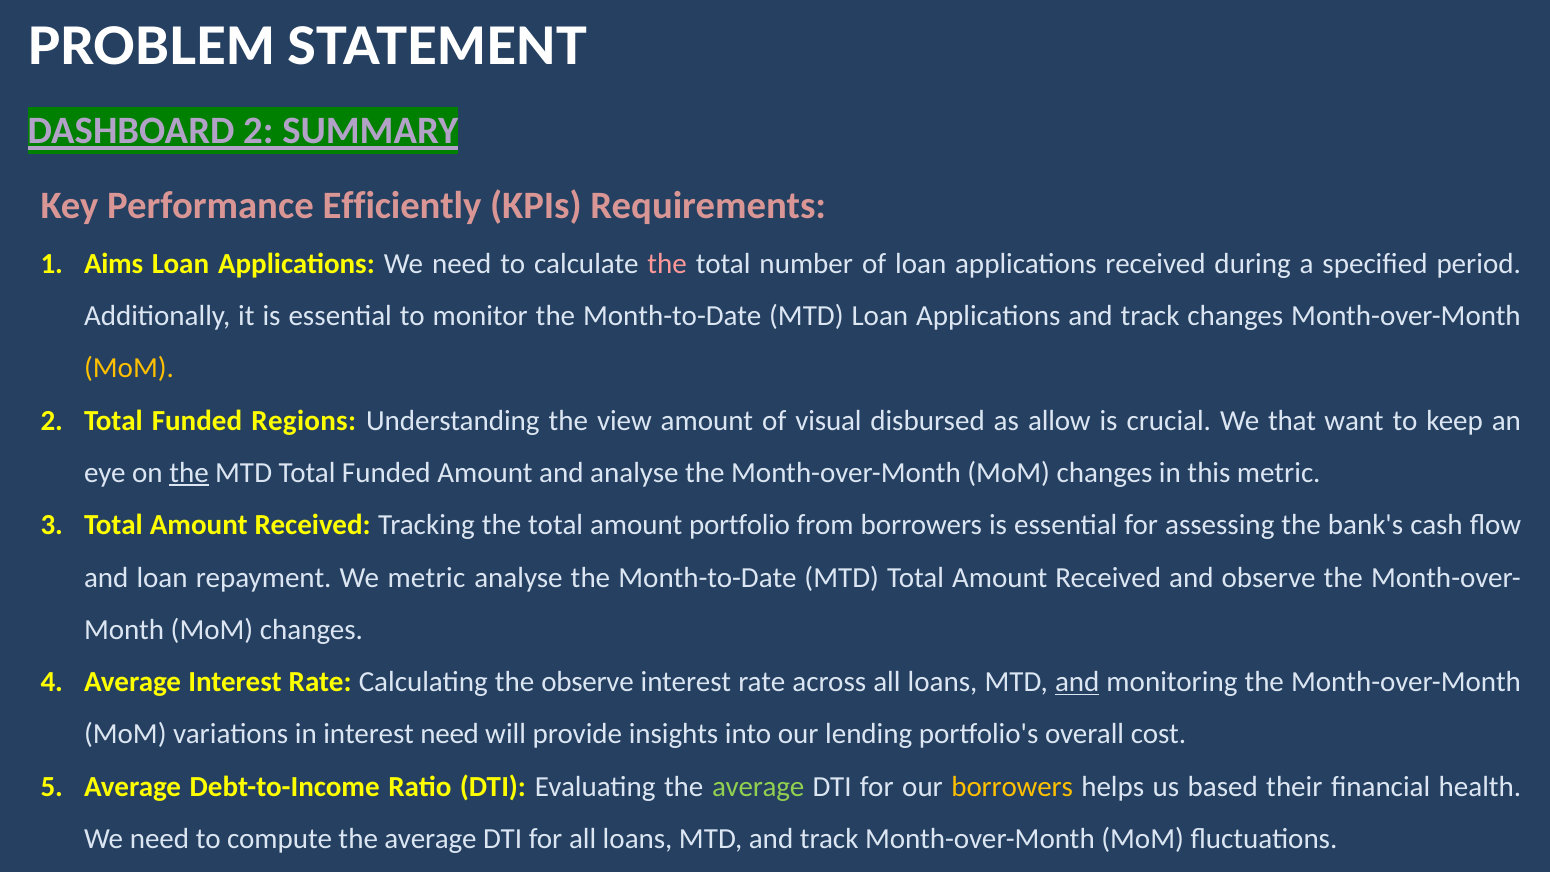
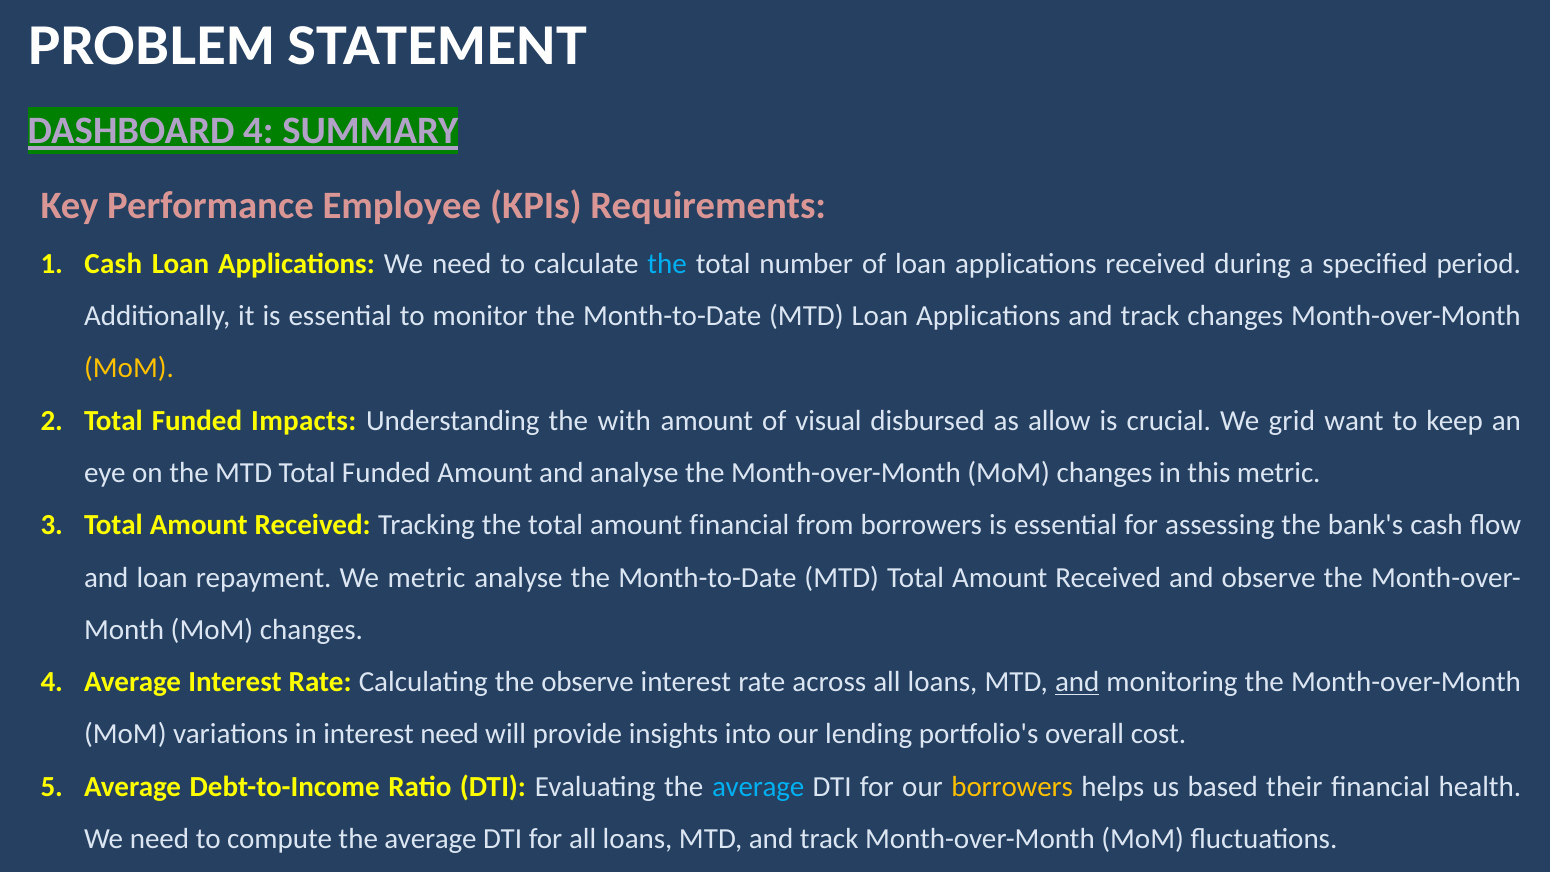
DASHBOARD 2: 2 -> 4
Efficiently: Efficiently -> Employee
1 Aims: Aims -> Cash
the at (667, 263) colour: pink -> light blue
Regions: Regions -> Impacts
view: view -> with
that: that -> grid
the at (189, 473) underline: present -> none
amount portfolio: portfolio -> financial
average at (758, 787) colour: light green -> light blue
